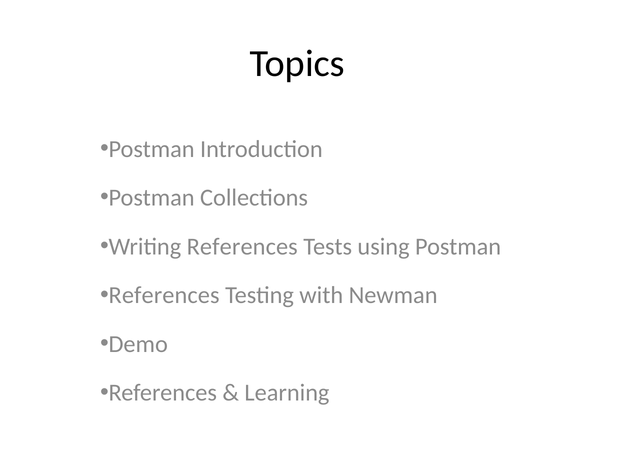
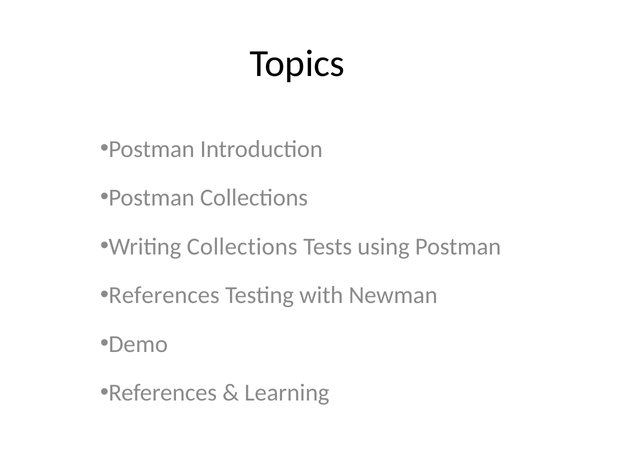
Writing References: References -> Collections
